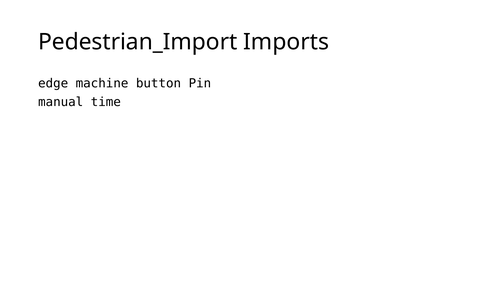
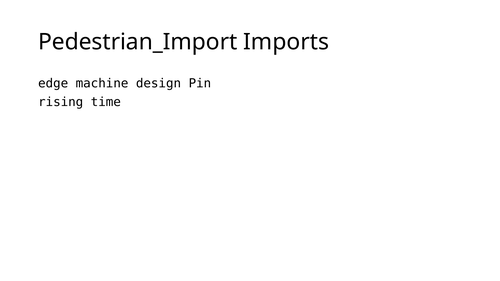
button: button -> design
manual: manual -> rising
